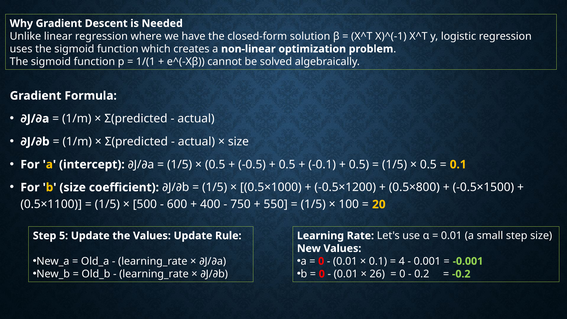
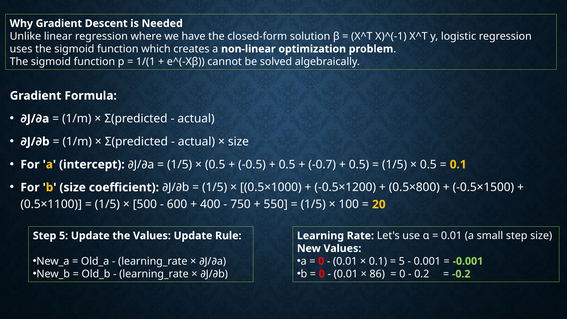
-0.1: -0.1 -> -0.7
4 at (402, 261): 4 -> 5
26: 26 -> 86
